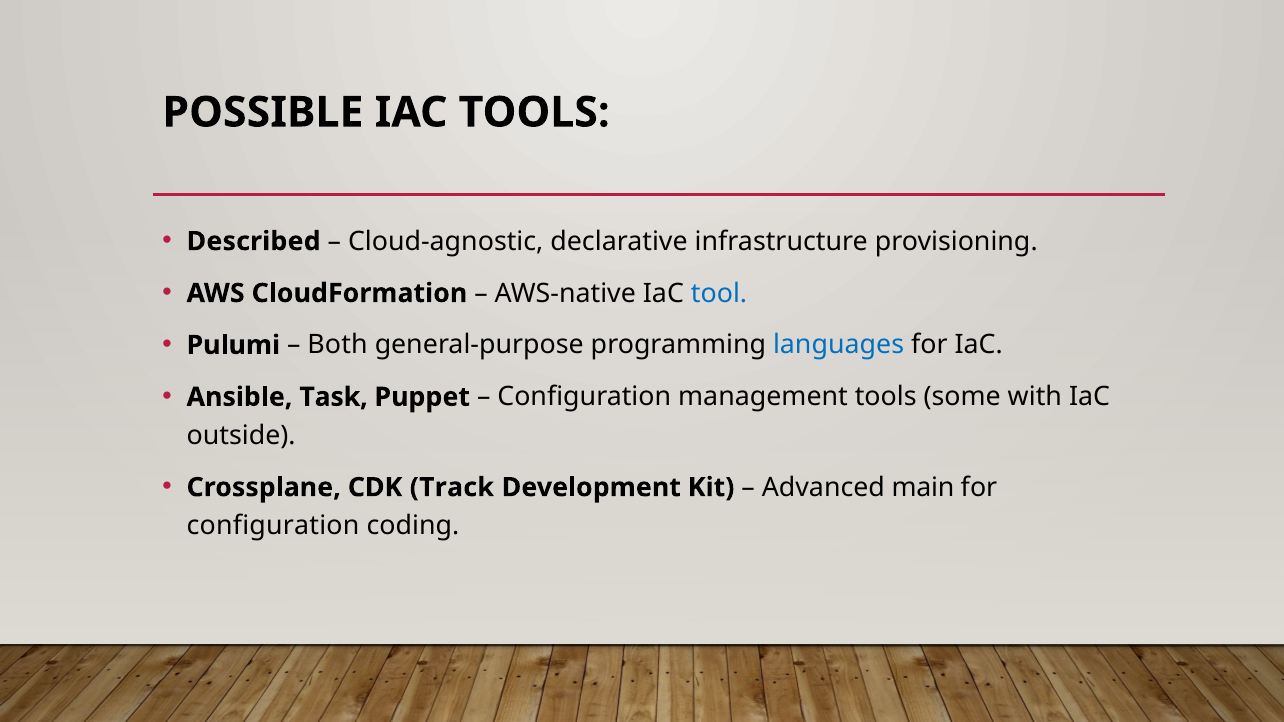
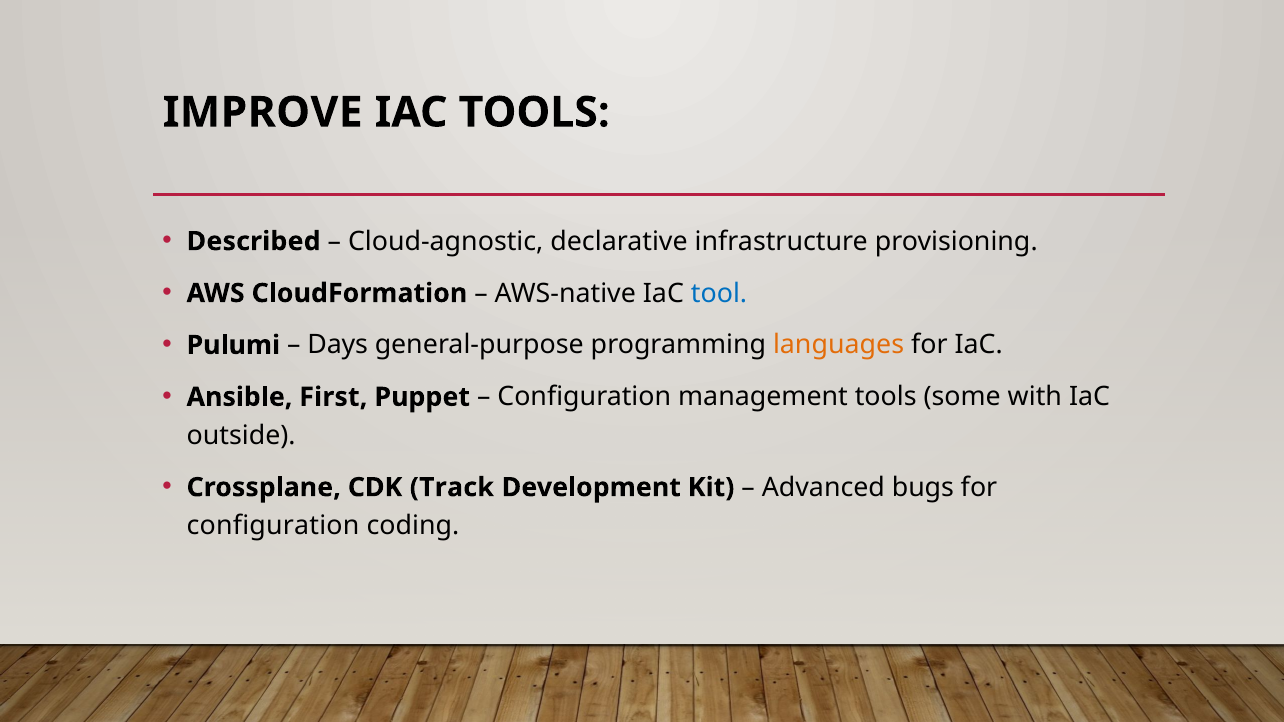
POSSIBLE: POSSIBLE -> IMPROVE
Both: Both -> Days
languages colour: blue -> orange
Task: Task -> First
main: main -> bugs
